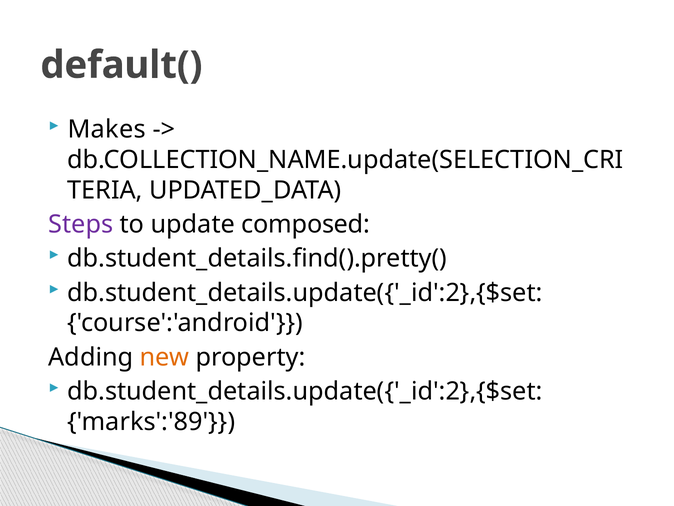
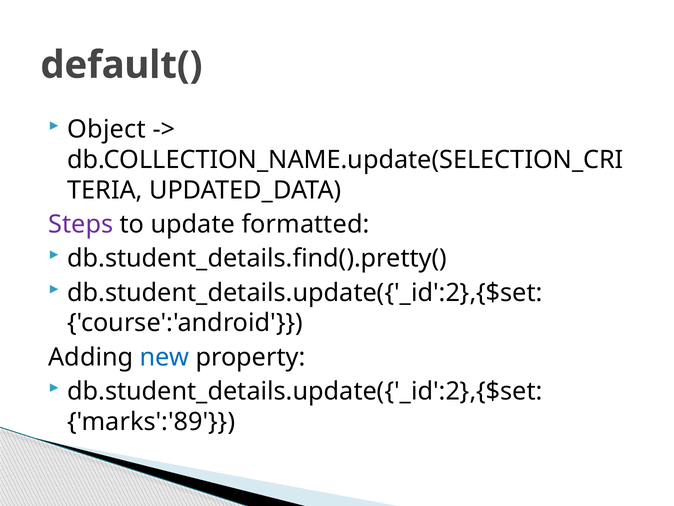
Makes: Makes -> Object
composed: composed -> formatted
new colour: orange -> blue
